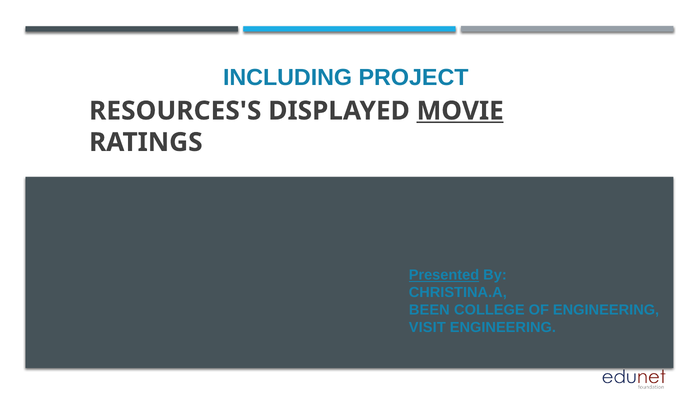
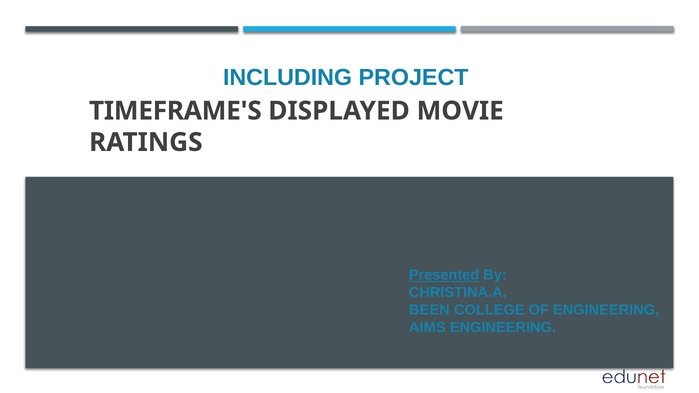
RESOURCES'S: RESOURCES'S -> TIMEFRAME'S
MOVIE underline: present -> none
VISIT: VISIT -> AIMS
